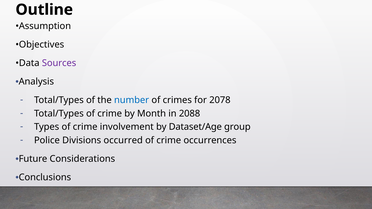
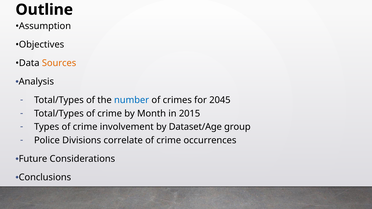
Sources colour: purple -> orange
2078: 2078 -> 2045
2088: 2088 -> 2015
occurred: occurred -> correlate
